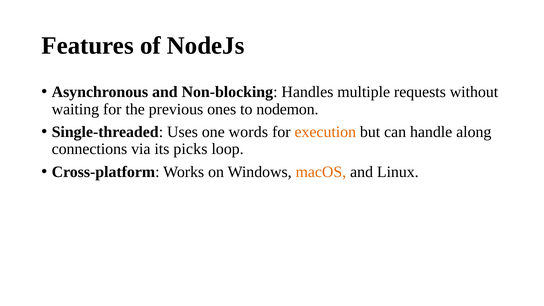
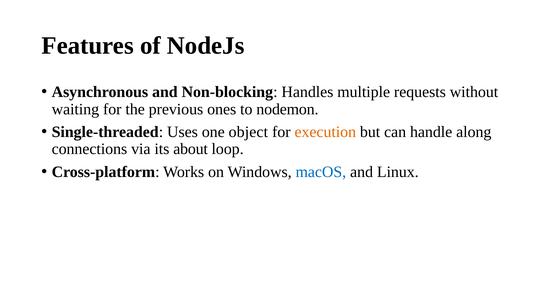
words: words -> object
picks: picks -> about
macOS colour: orange -> blue
